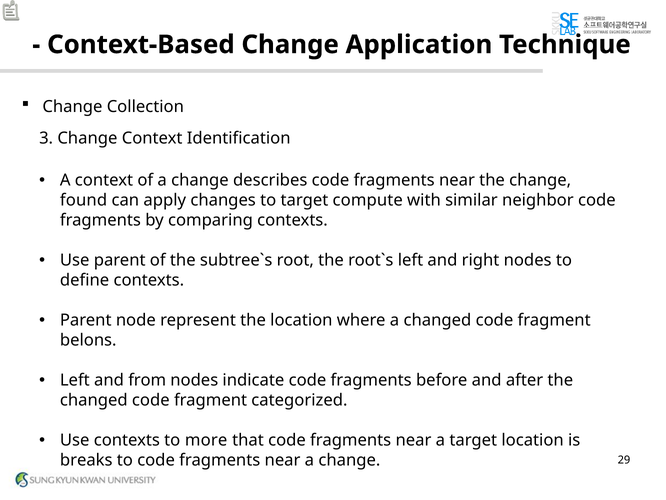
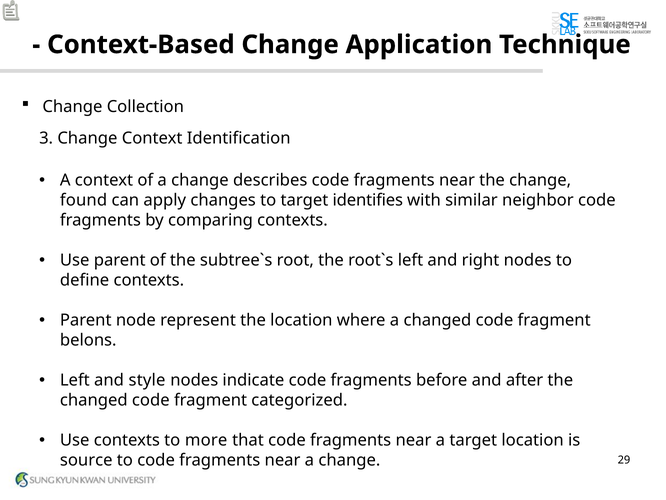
compute: compute -> identifies
from: from -> style
breaks: breaks -> source
